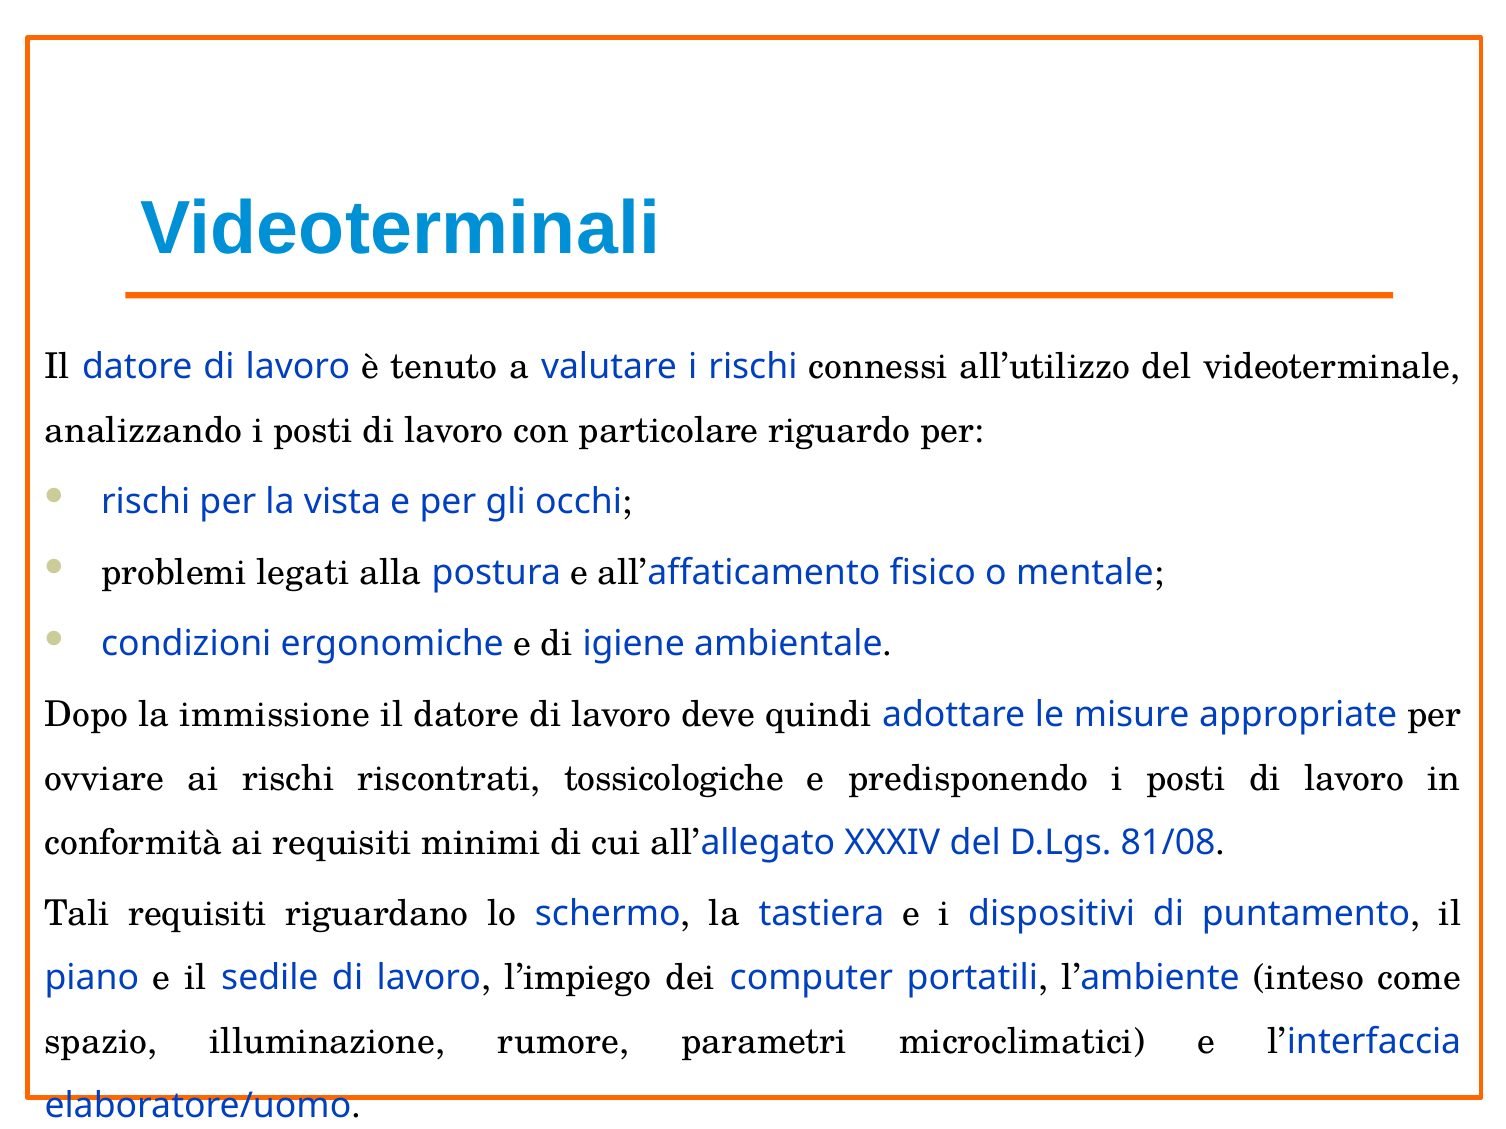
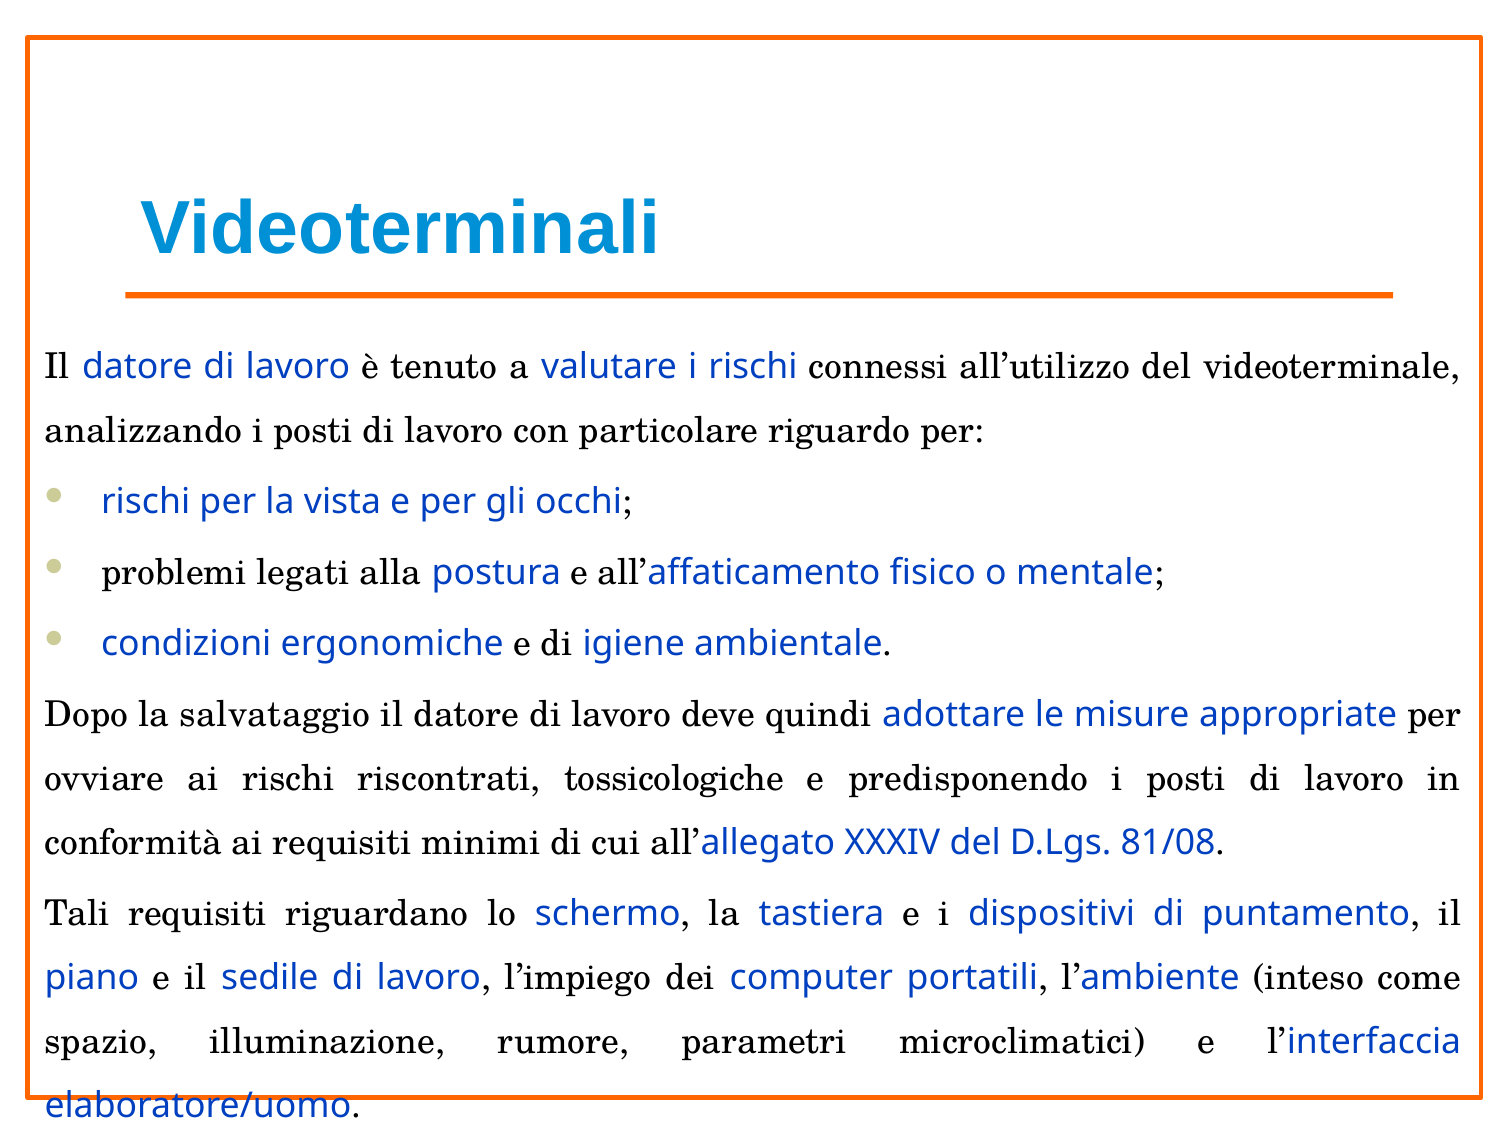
immissione: immissione -> salvataggio
